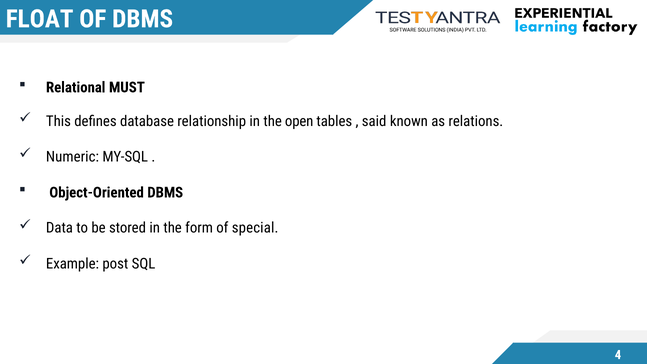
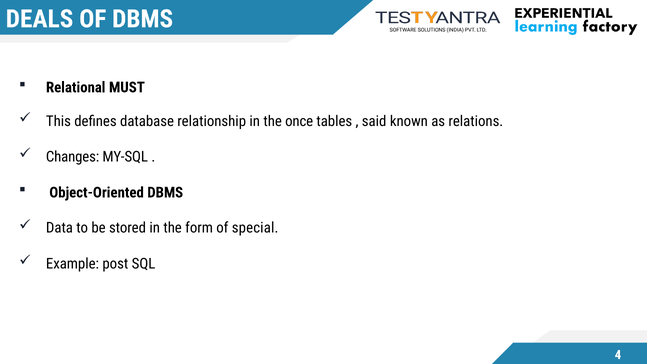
FLOAT: FLOAT -> DEALS
open: open -> once
Numeric: Numeric -> Changes
